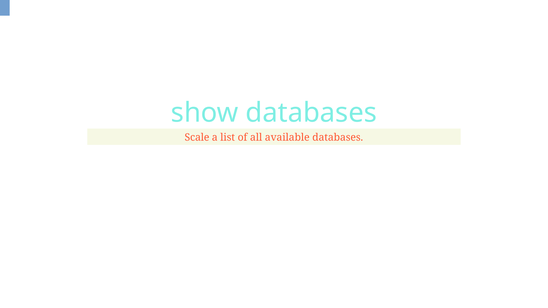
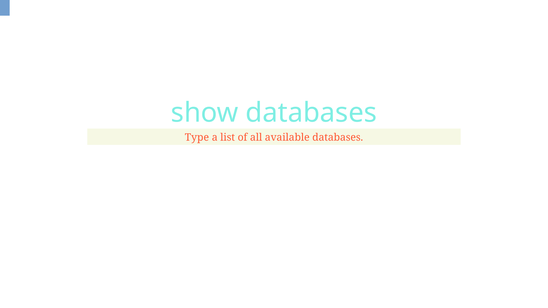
Scale: Scale -> Type
